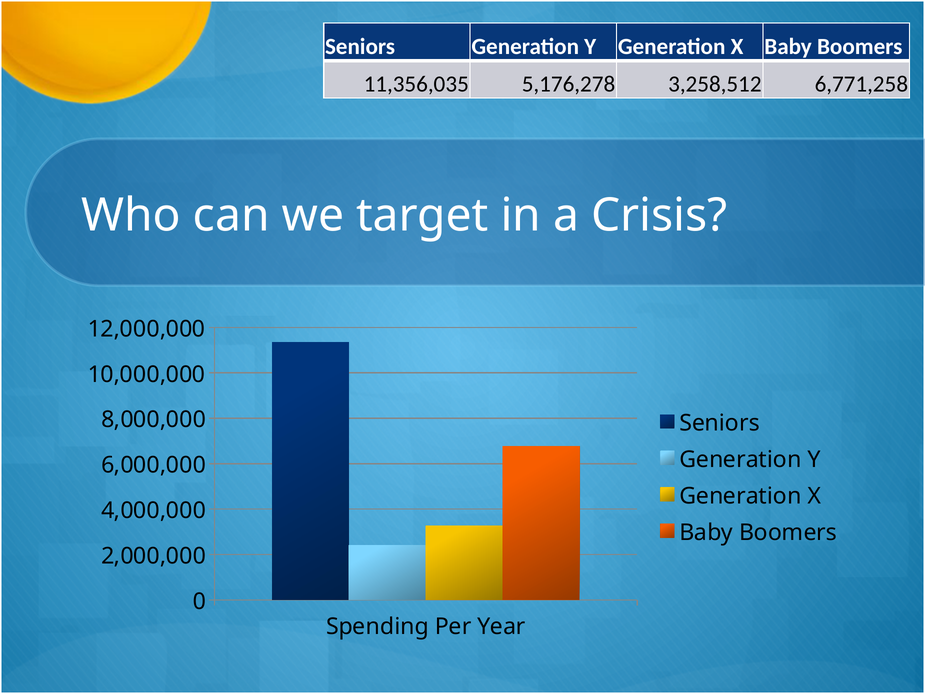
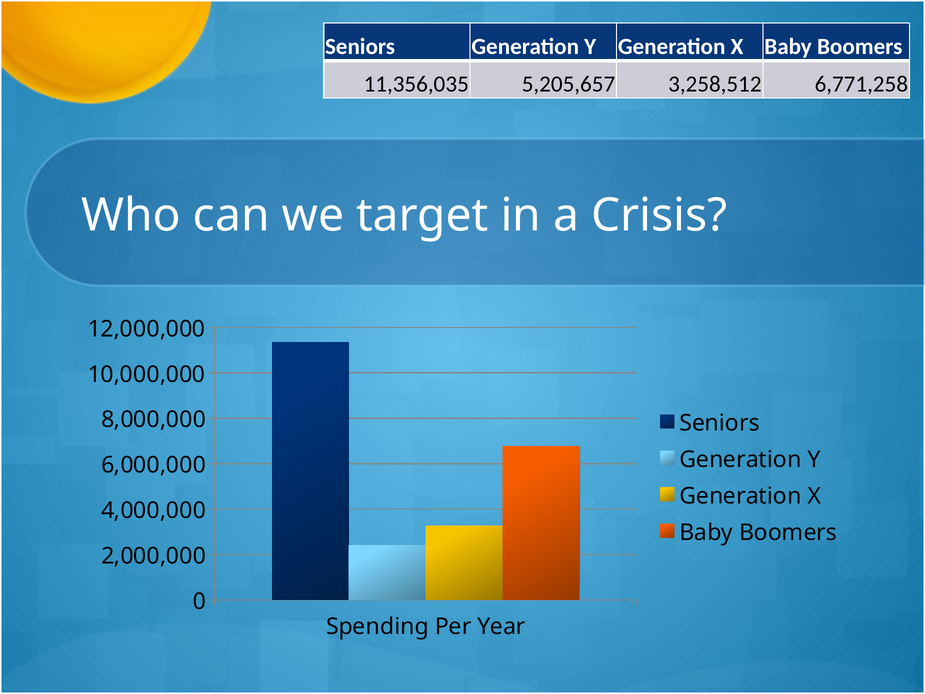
5,176,278: 5,176,278 -> 5,205,657
